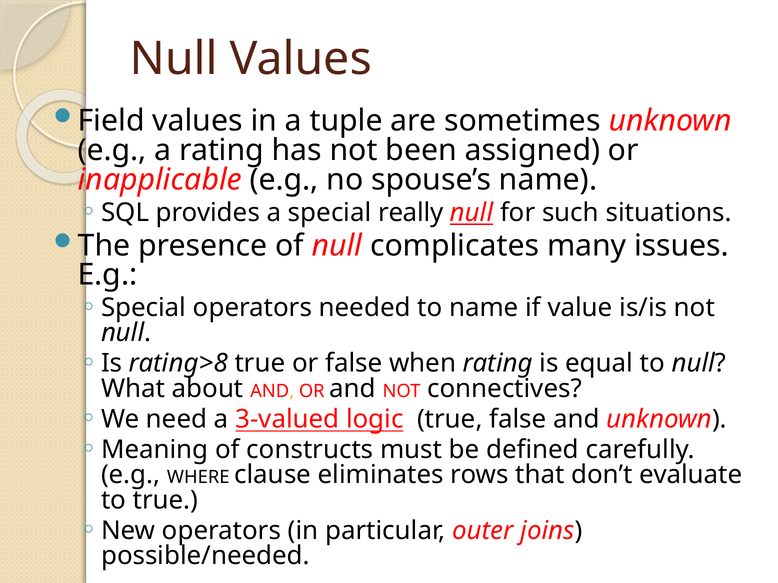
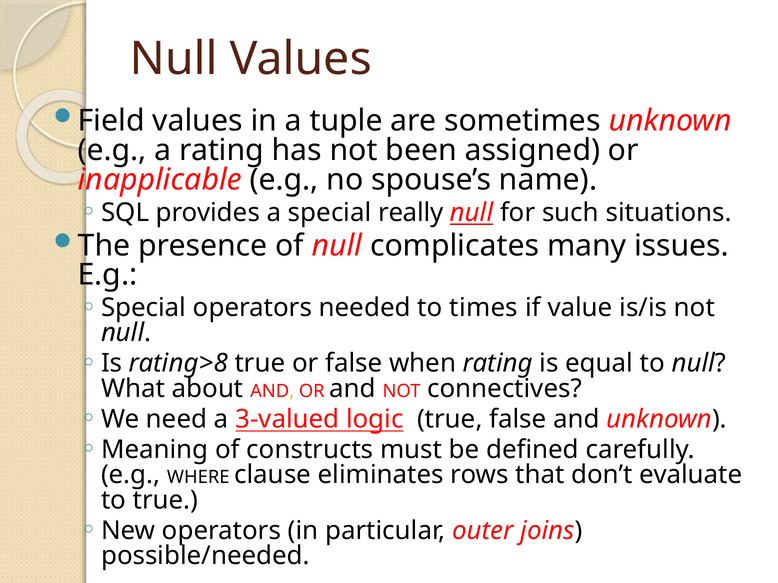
to name: name -> times
